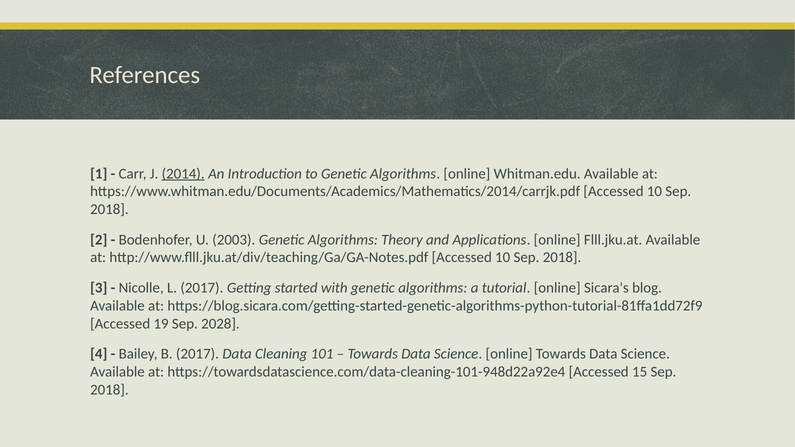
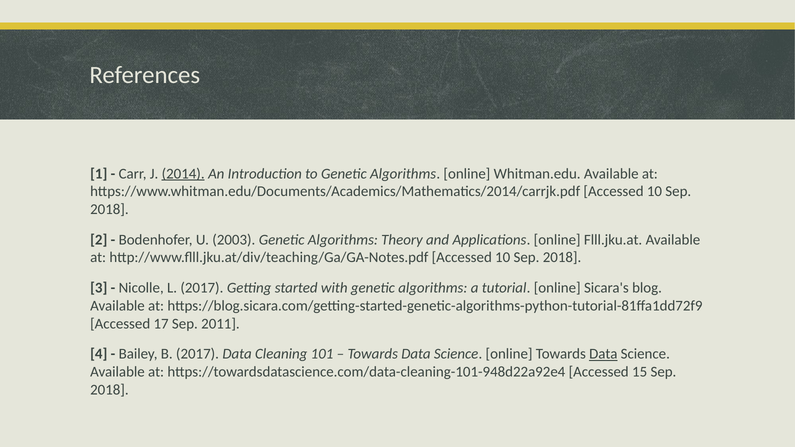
19: 19 -> 17
2028: 2028 -> 2011
Data at (603, 354) underline: none -> present
